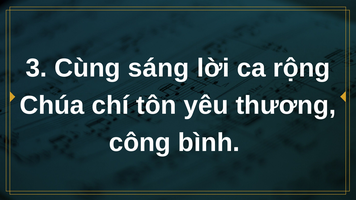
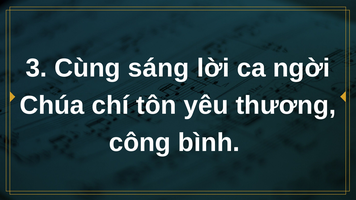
rộng: rộng -> ngời
